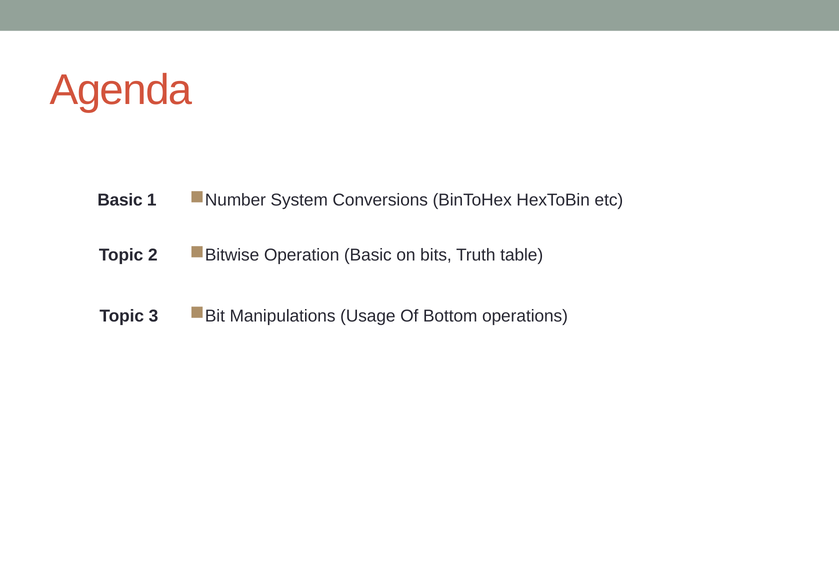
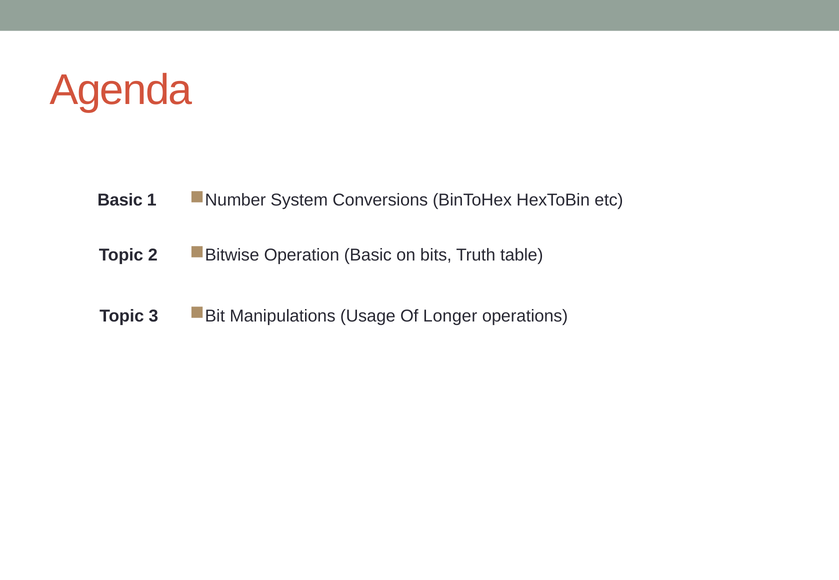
Bottom: Bottom -> Longer
